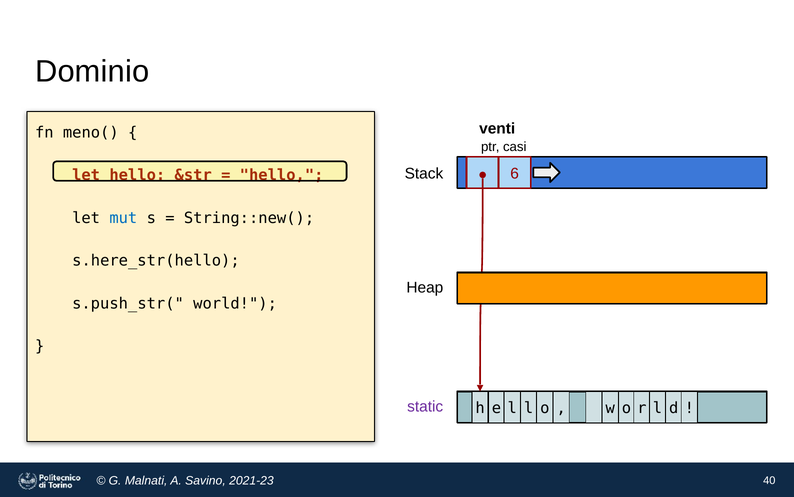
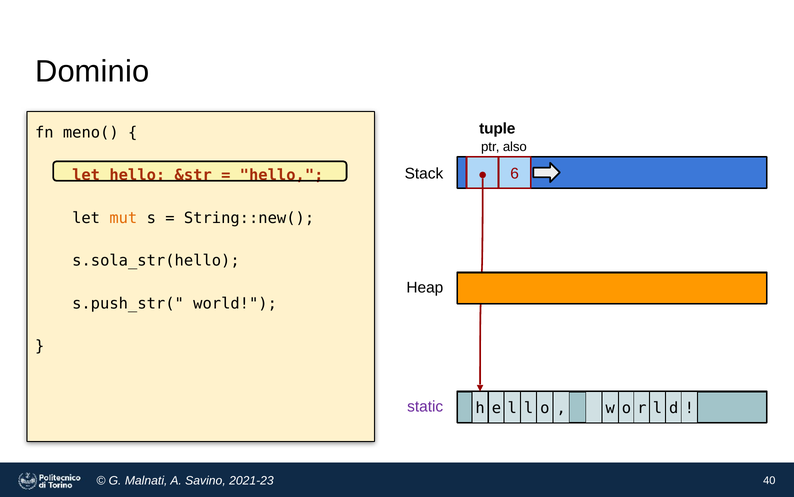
venti: venti -> tuple
casi: casi -> also
mut colour: blue -> orange
s.here_str(hello: s.here_str(hello -> s.sola_str(hello
